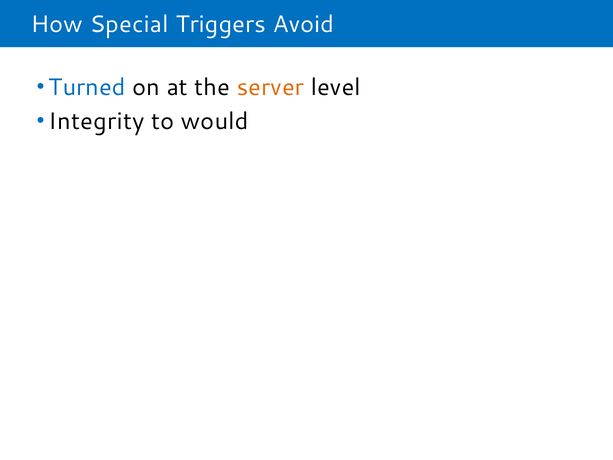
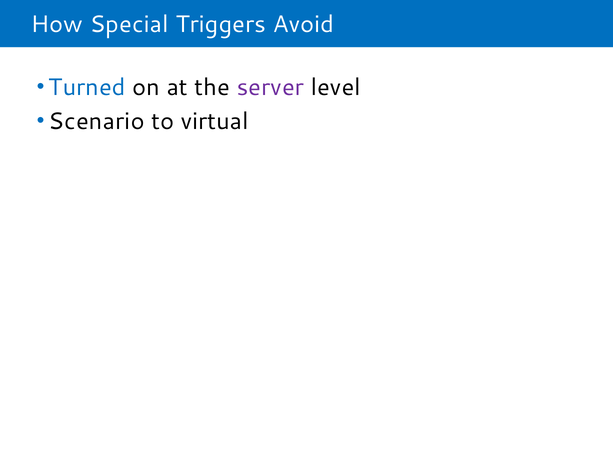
server colour: orange -> purple
Integrity: Integrity -> Scenario
would: would -> virtual
